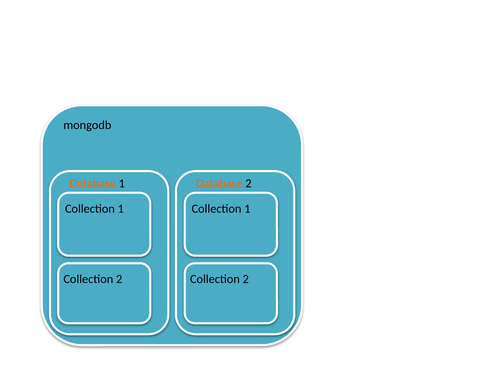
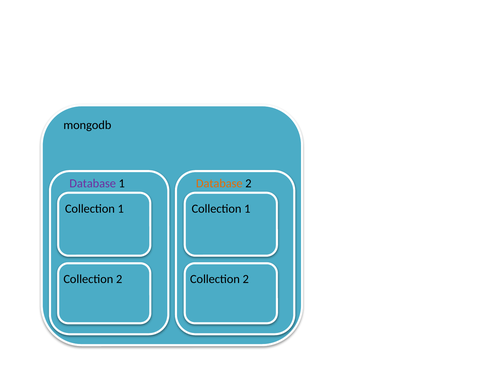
Database at (93, 183) colour: orange -> purple
